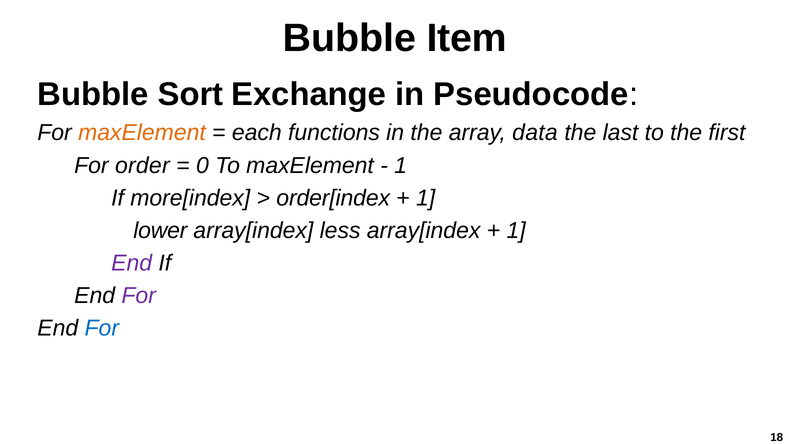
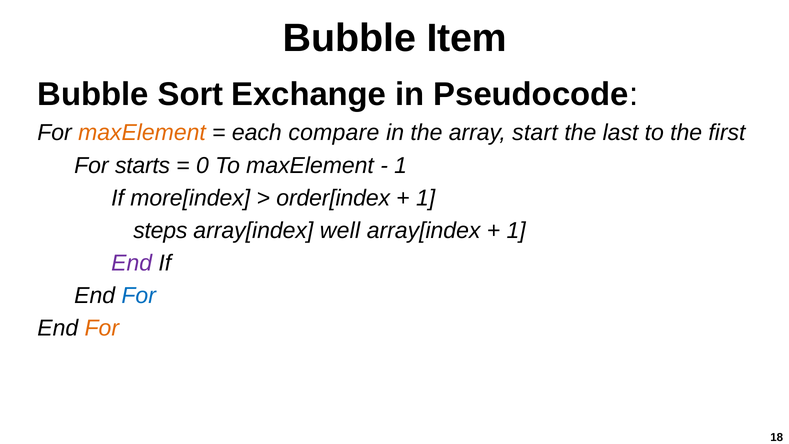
functions: functions -> compare
data: data -> start
order: order -> starts
lower: lower -> steps
less: less -> well
For at (139, 296) colour: purple -> blue
For at (102, 328) colour: blue -> orange
